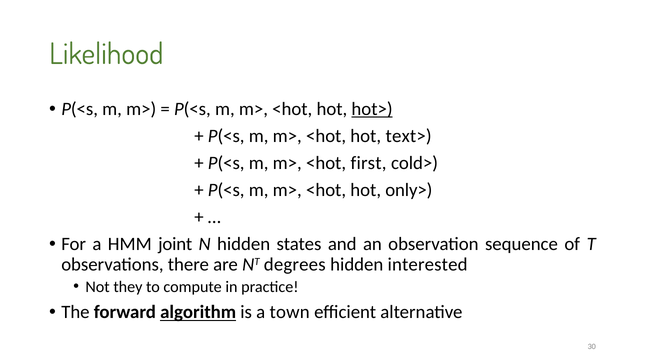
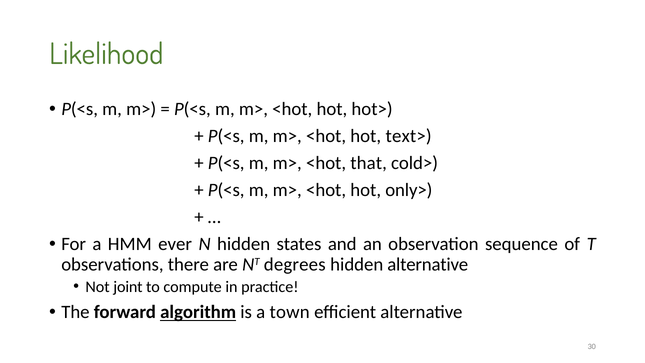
hot> underline: present -> none
first: first -> that
joint: joint -> ever
hidden interested: interested -> alternative
they: they -> joint
